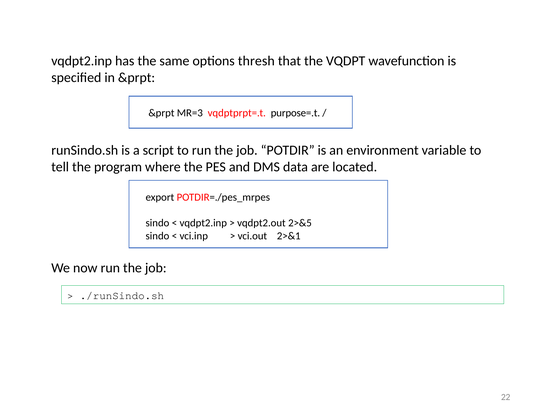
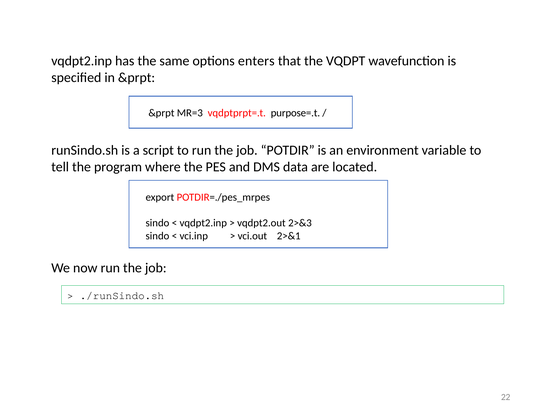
thresh: thresh -> enters
2>&5: 2>&5 -> 2>&3
